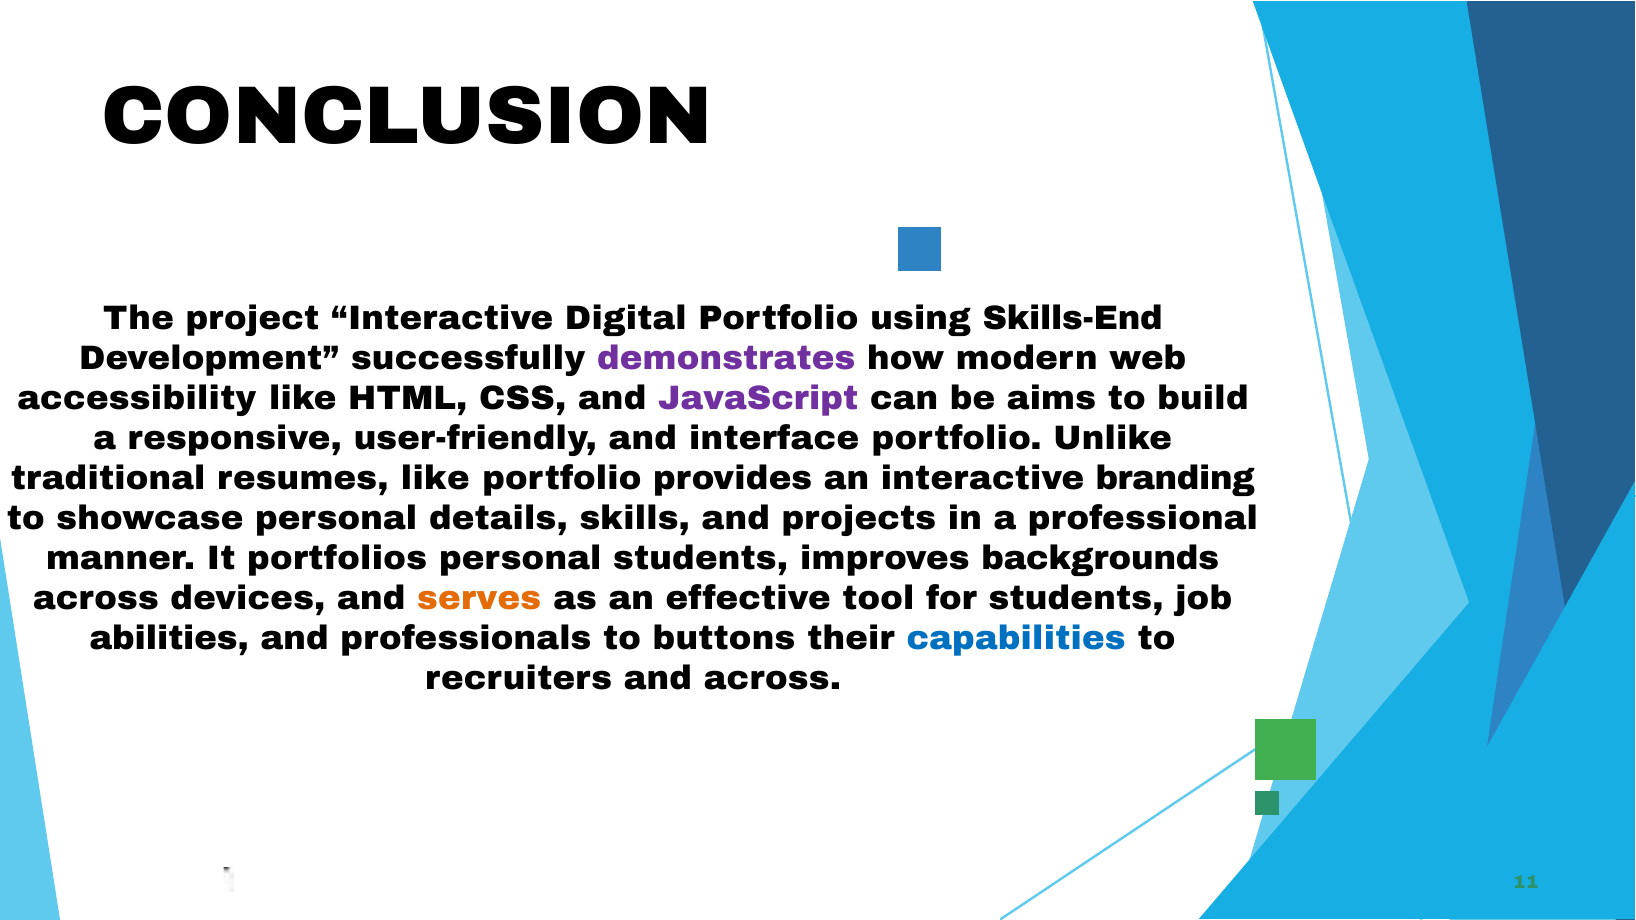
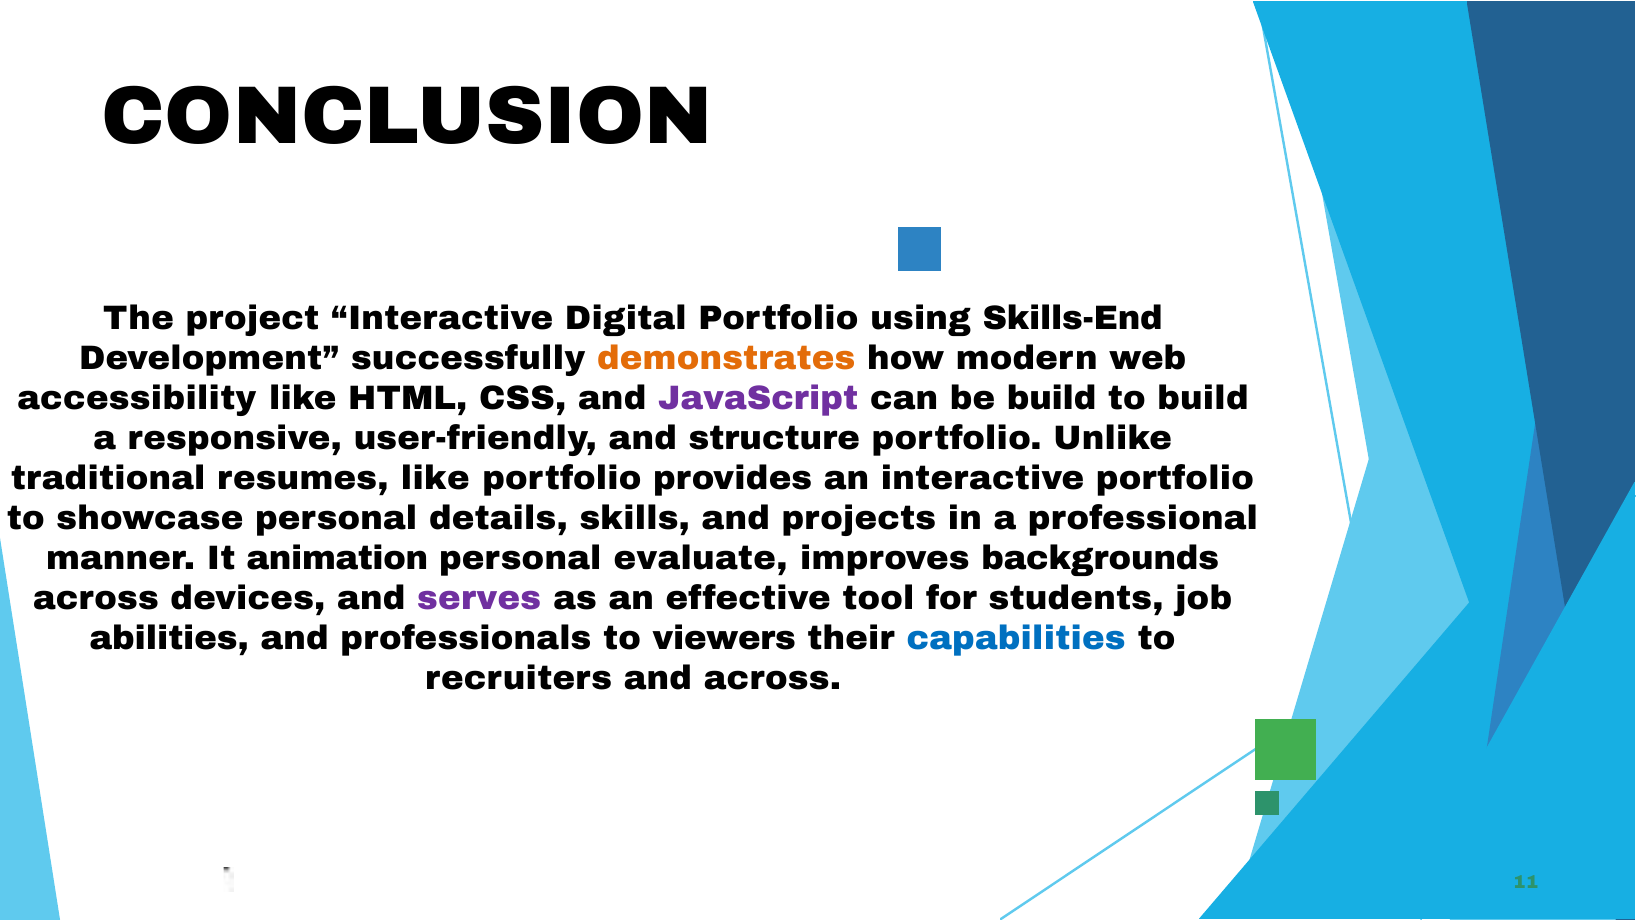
demonstrates colour: purple -> orange
be aims: aims -> build
interface: interface -> structure
interactive branding: branding -> portfolio
portfolios: portfolios -> animation
personal students: students -> evaluate
serves colour: orange -> purple
buttons: buttons -> viewers
